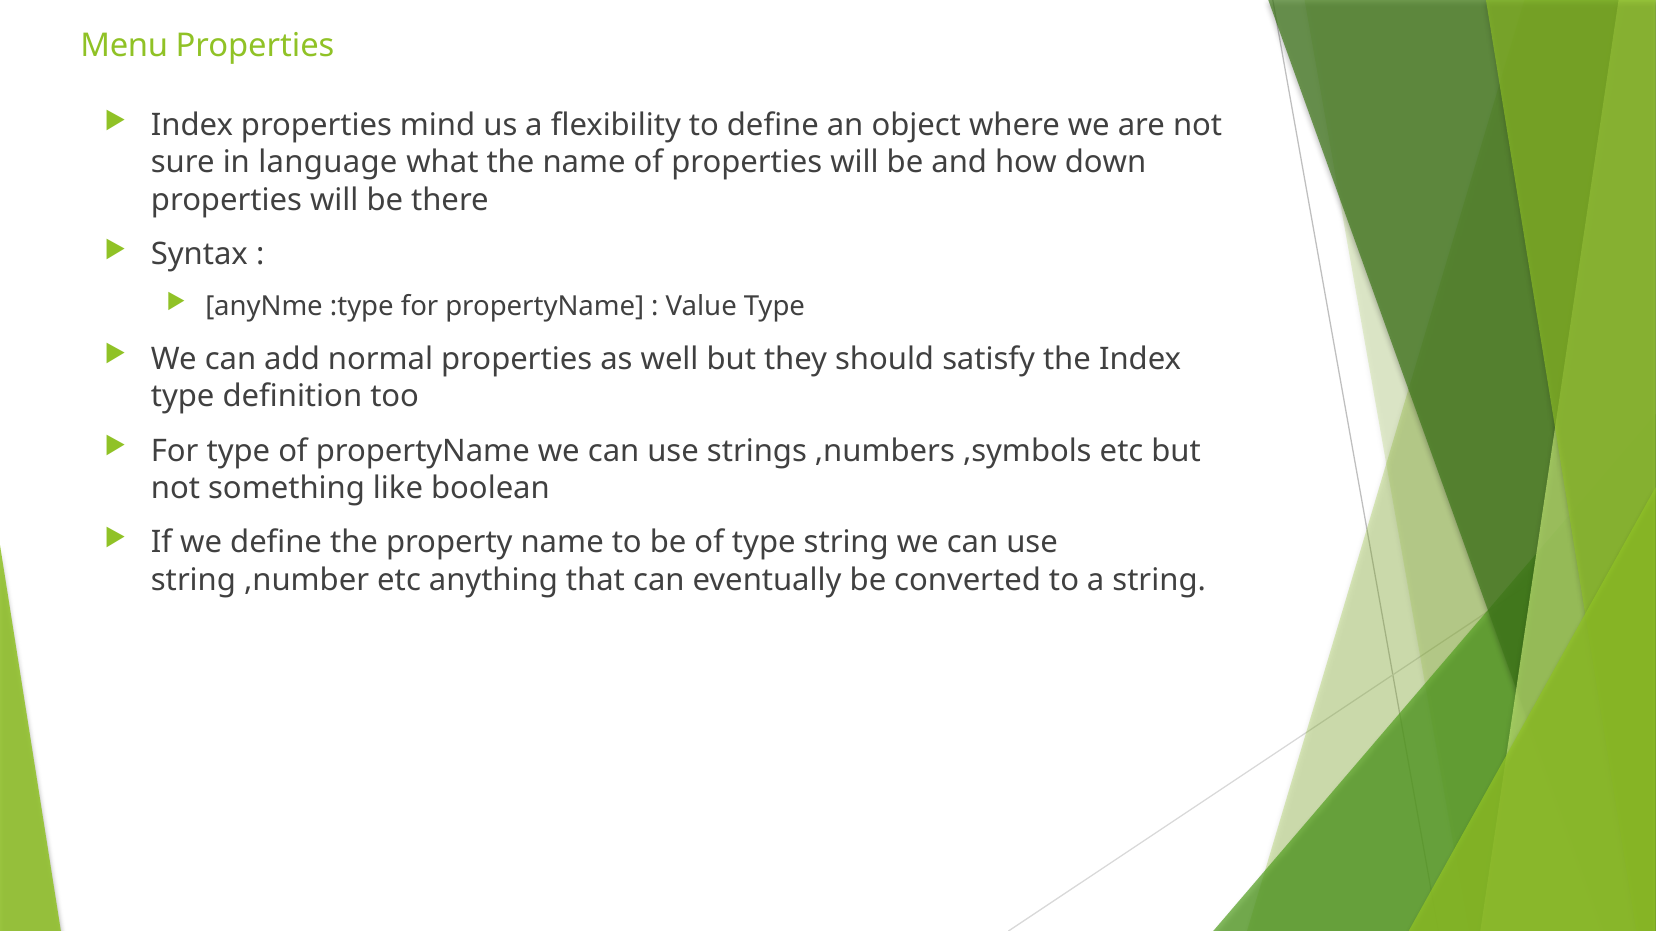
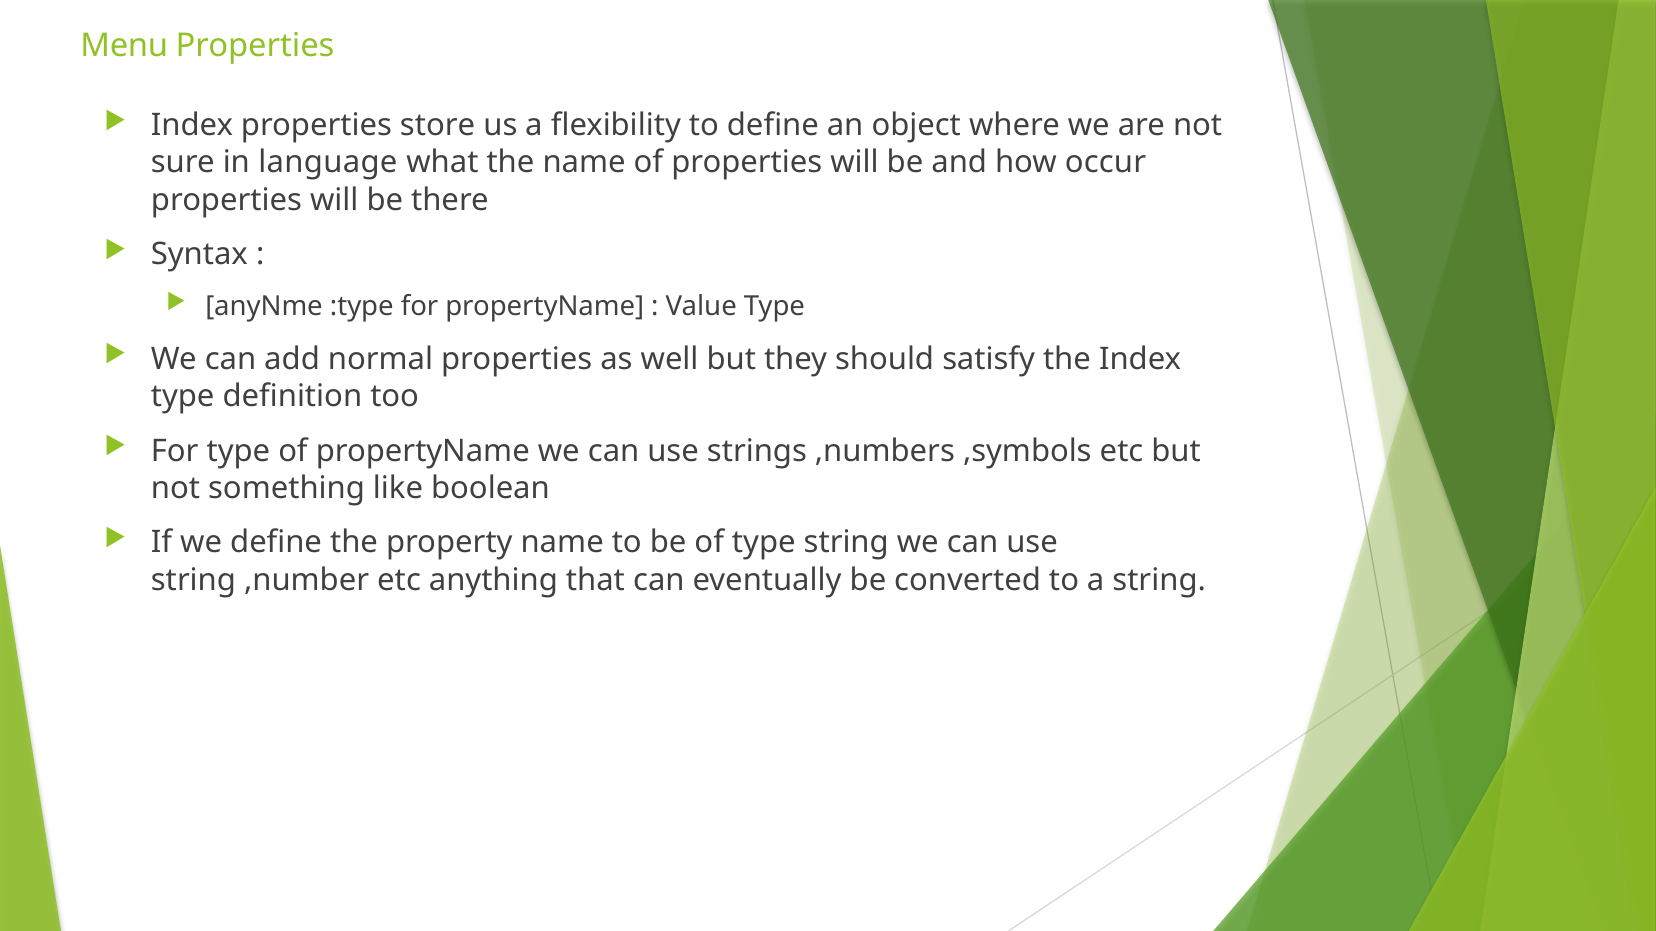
mind: mind -> store
down: down -> occur
